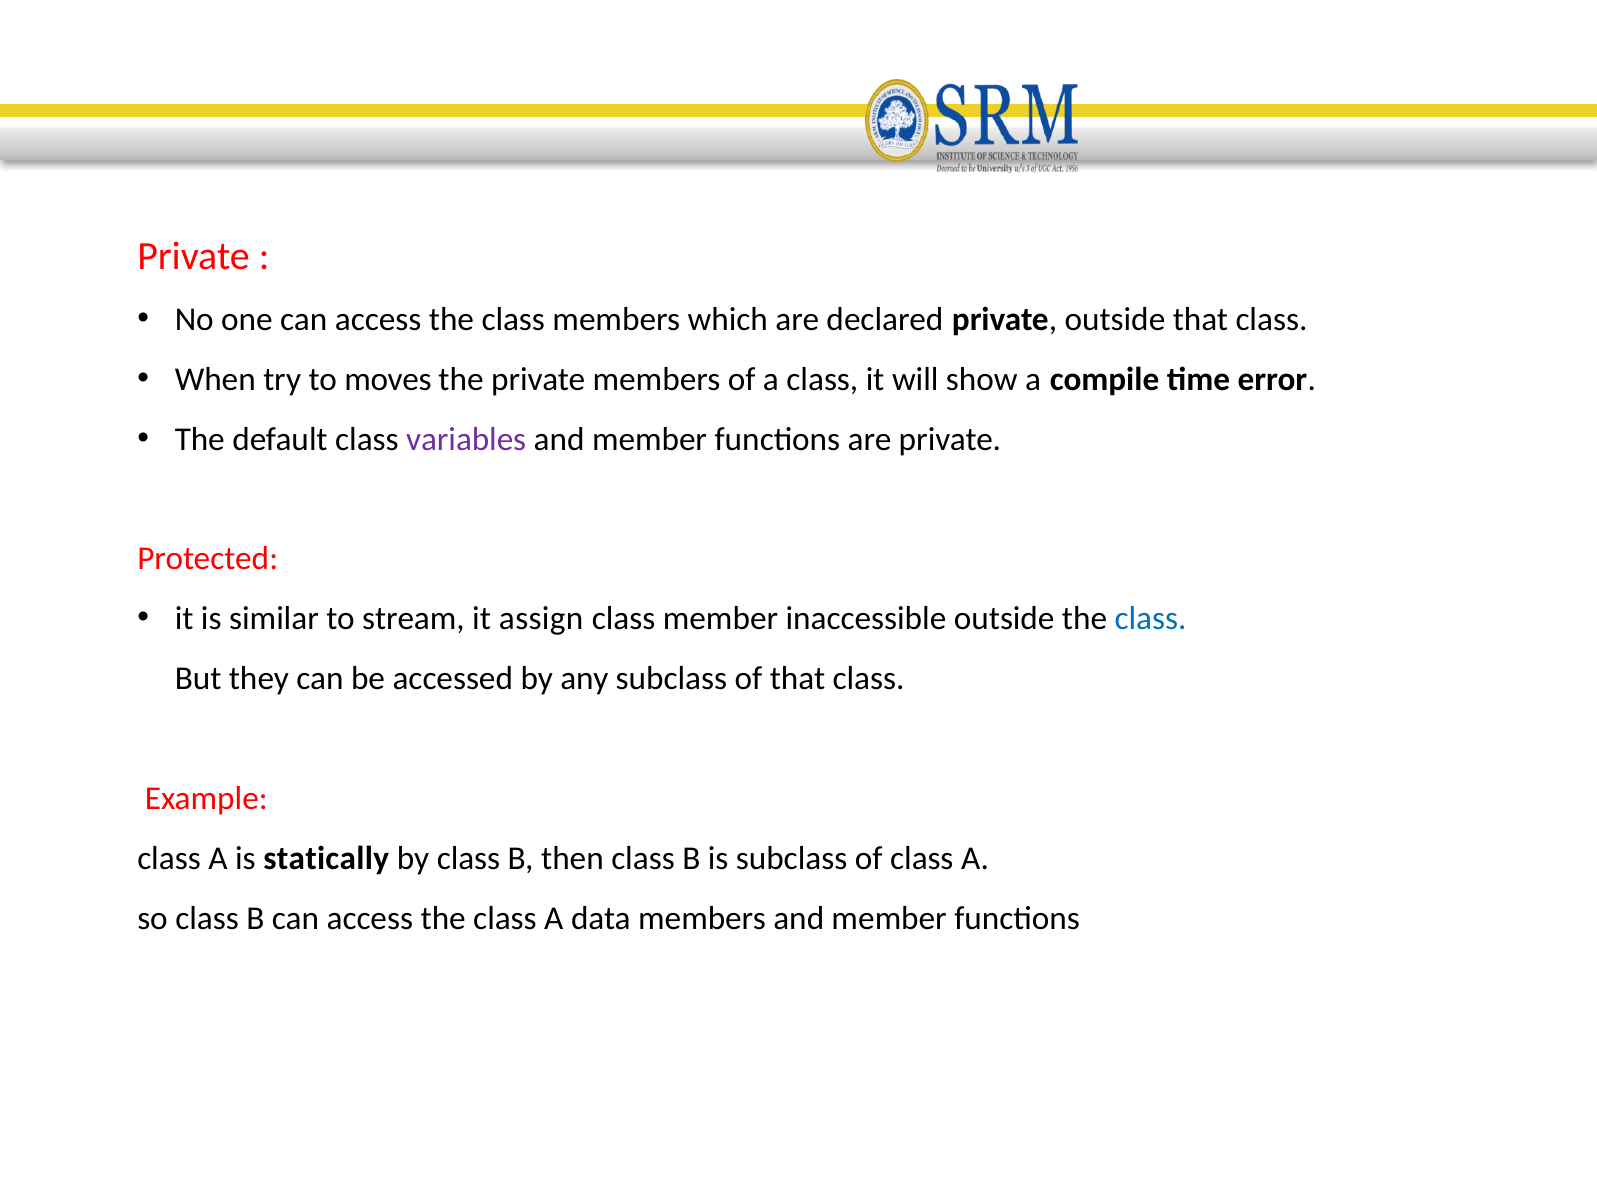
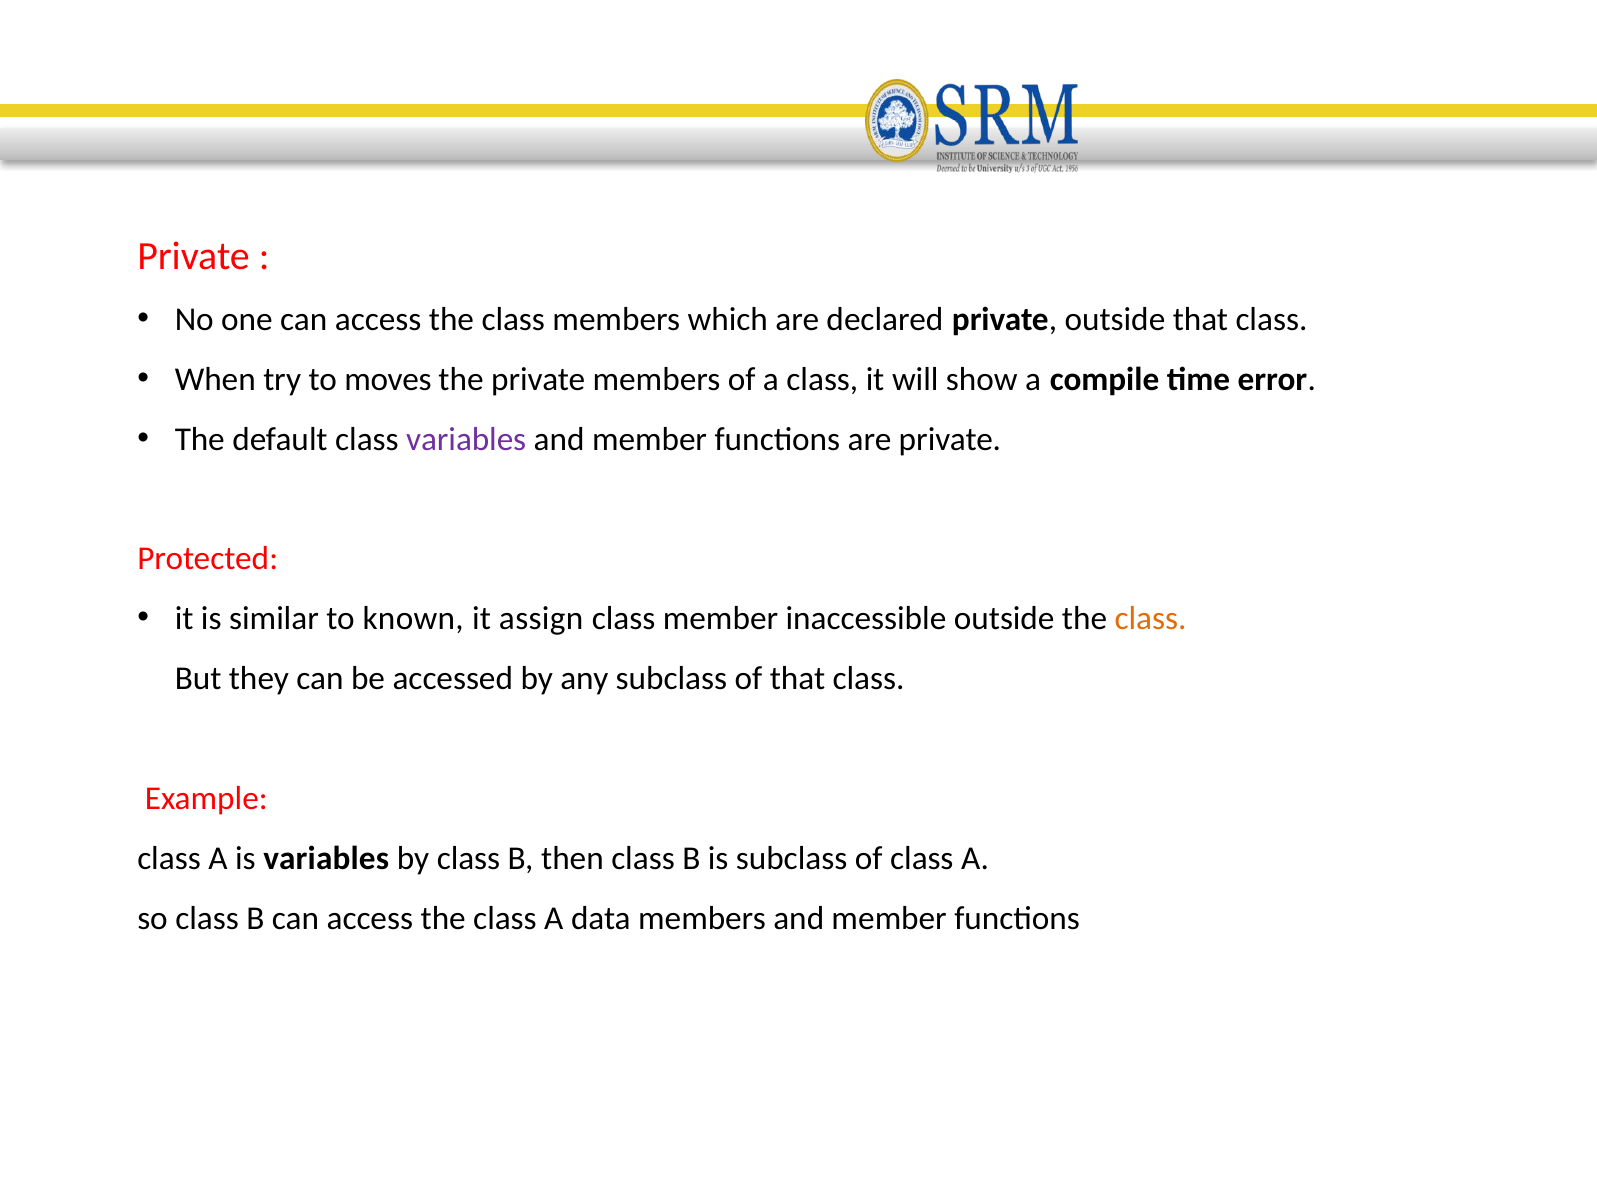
stream: stream -> known
class at (1150, 619) colour: blue -> orange
is statically: statically -> variables
